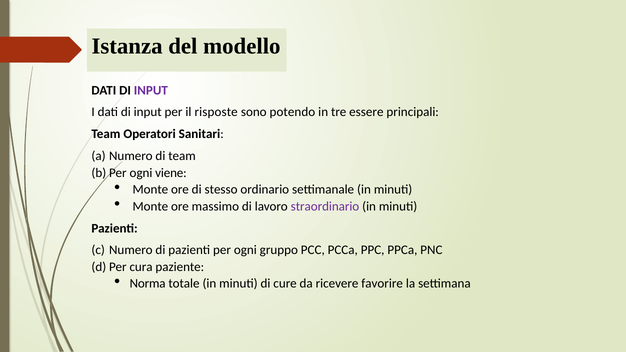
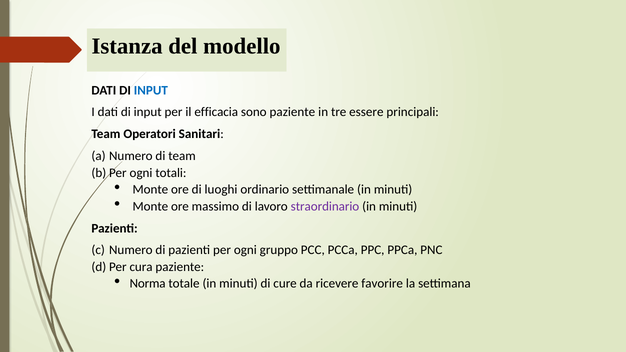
INPUT at (151, 90) colour: purple -> blue
risposte: risposte -> efficacia
sono potendo: potendo -> paziente
viene: viene -> totali
stesso: stesso -> luoghi
